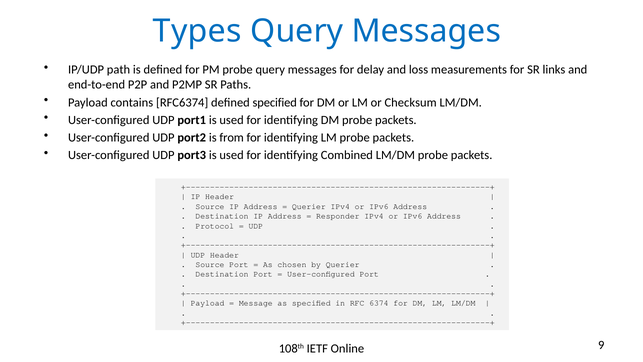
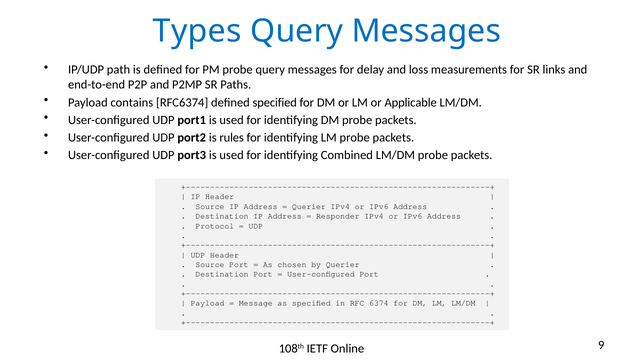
Checksum: Checksum -> Applicable
from: from -> rules
